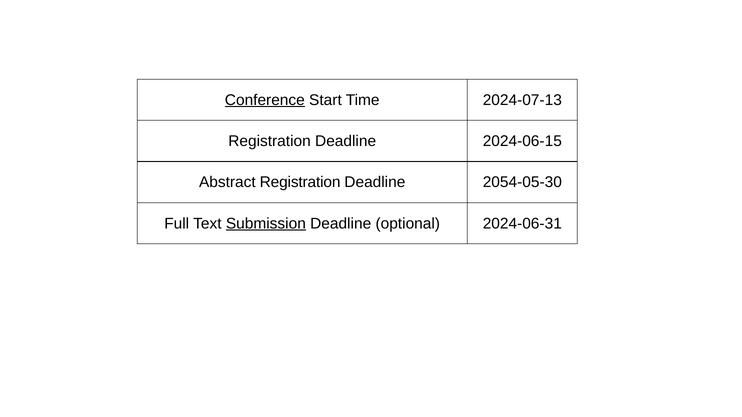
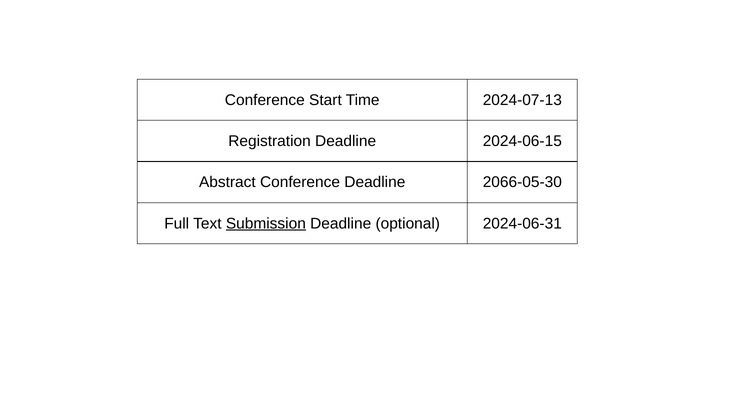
Conference at (265, 100) underline: present -> none
Abstract Registration: Registration -> Conference
2054-05-30: 2054-05-30 -> 2066-05-30
